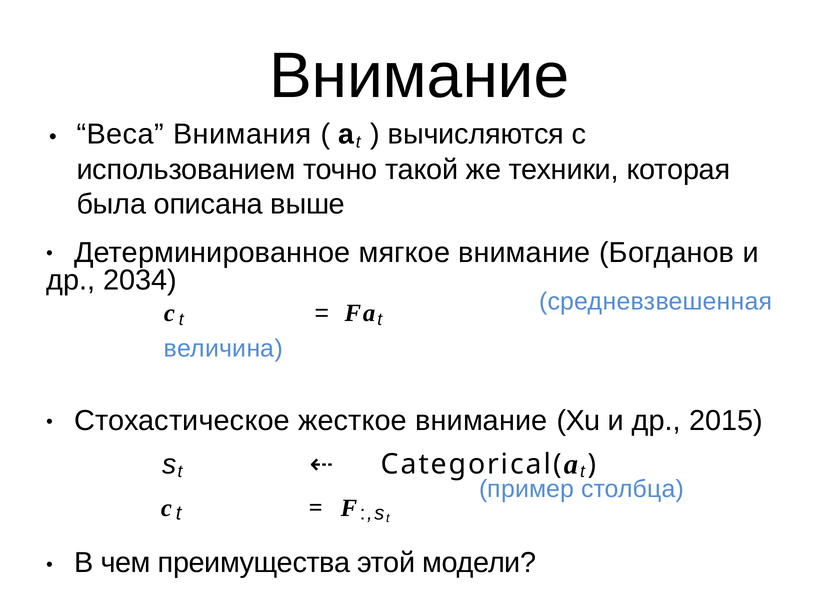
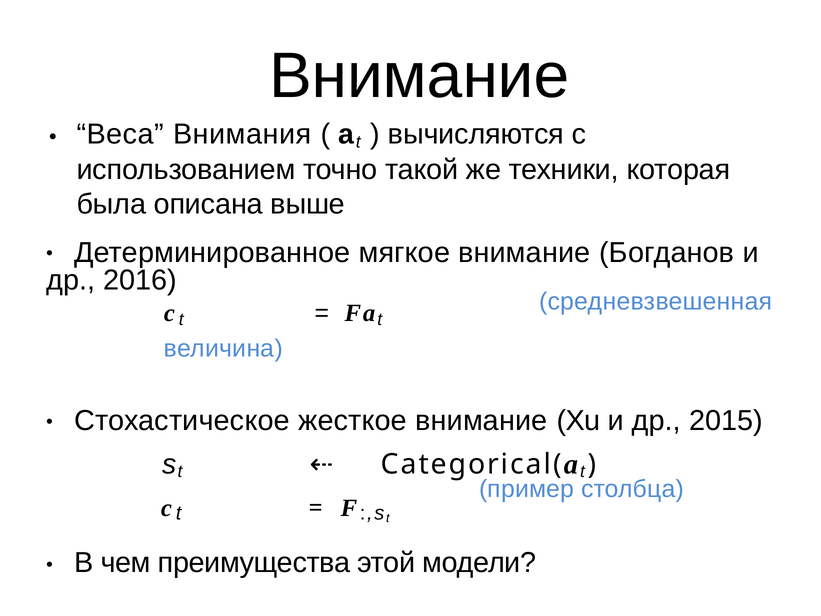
2034: 2034 -> 2016
